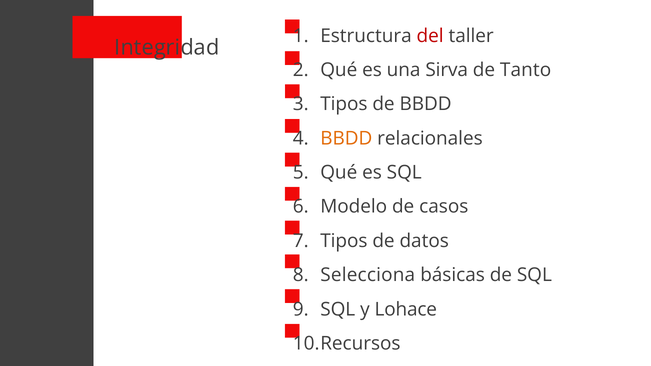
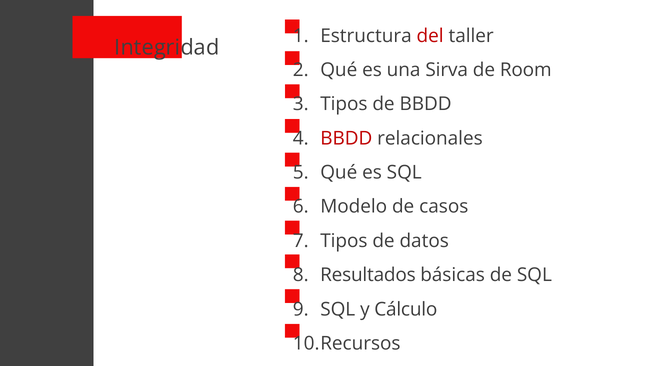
Tanto: Tanto -> Room
BBDD at (346, 138) colour: orange -> red
Selecciona: Selecciona -> Resultados
Lohace: Lohace -> Cálculo
